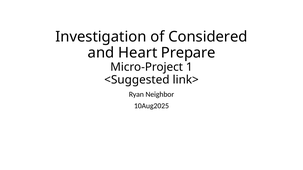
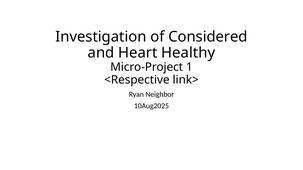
Prepare: Prepare -> Healthy
<Suggested: <Suggested -> <Respective
